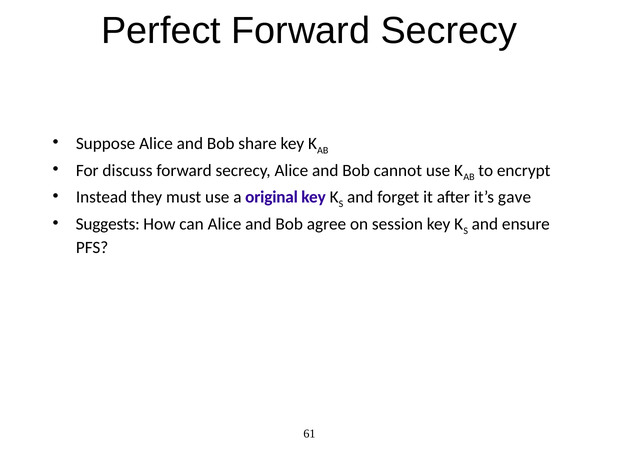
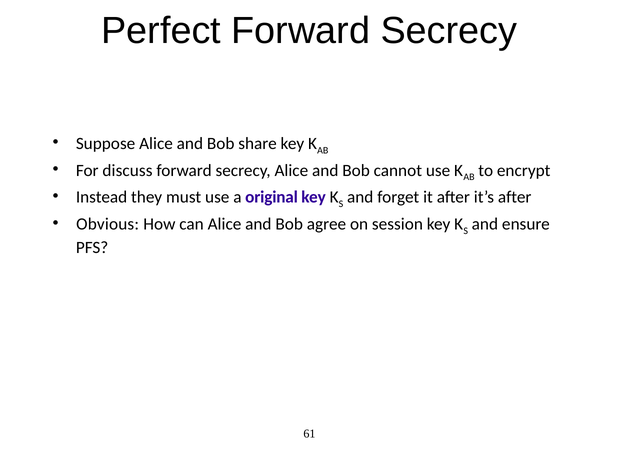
it’s gave: gave -> after
Suggests: Suggests -> Obvious
